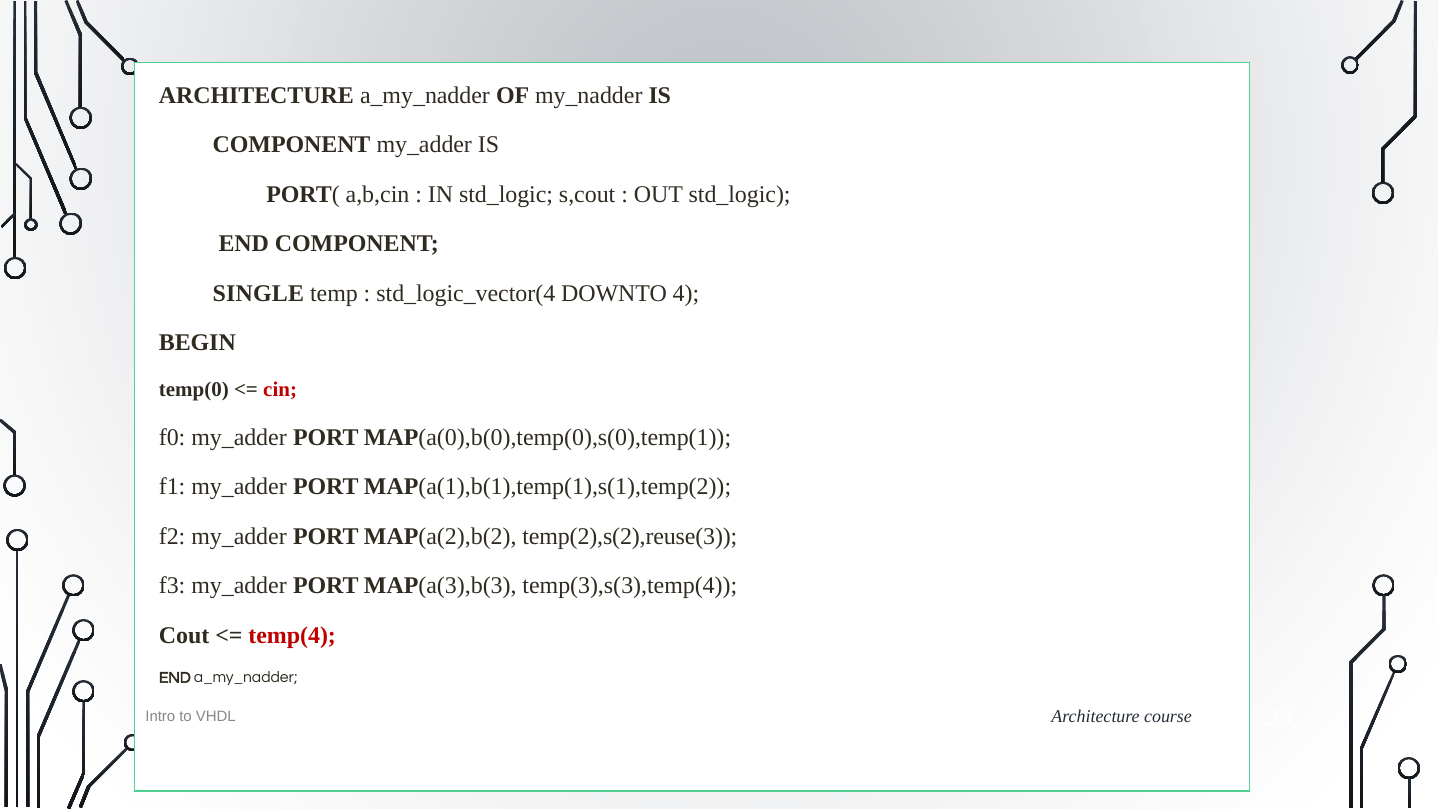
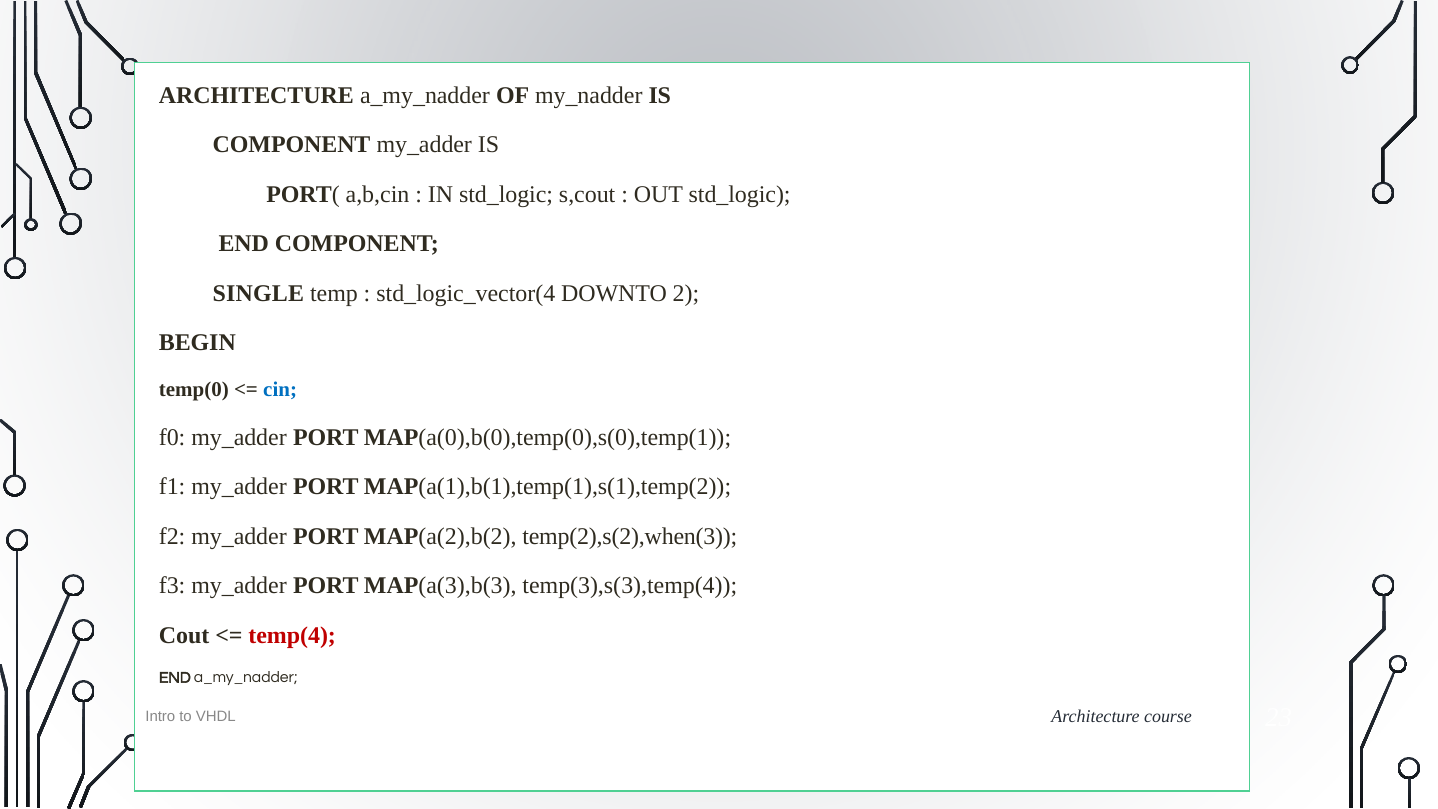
4: 4 -> 2
cin colour: red -> blue
temp(2),s(2),reuse(3: temp(2),s(2),reuse(3 -> temp(2),s(2),when(3
